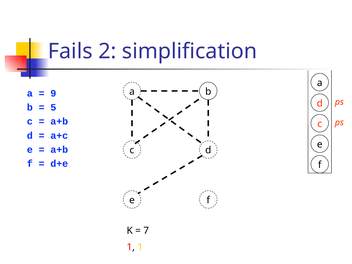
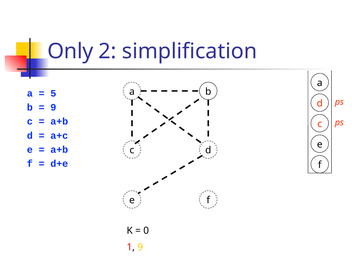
Fails: Fails -> Only
9: 9 -> 5
5 at (53, 107): 5 -> 9
7: 7 -> 0
1 1: 1 -> 9
